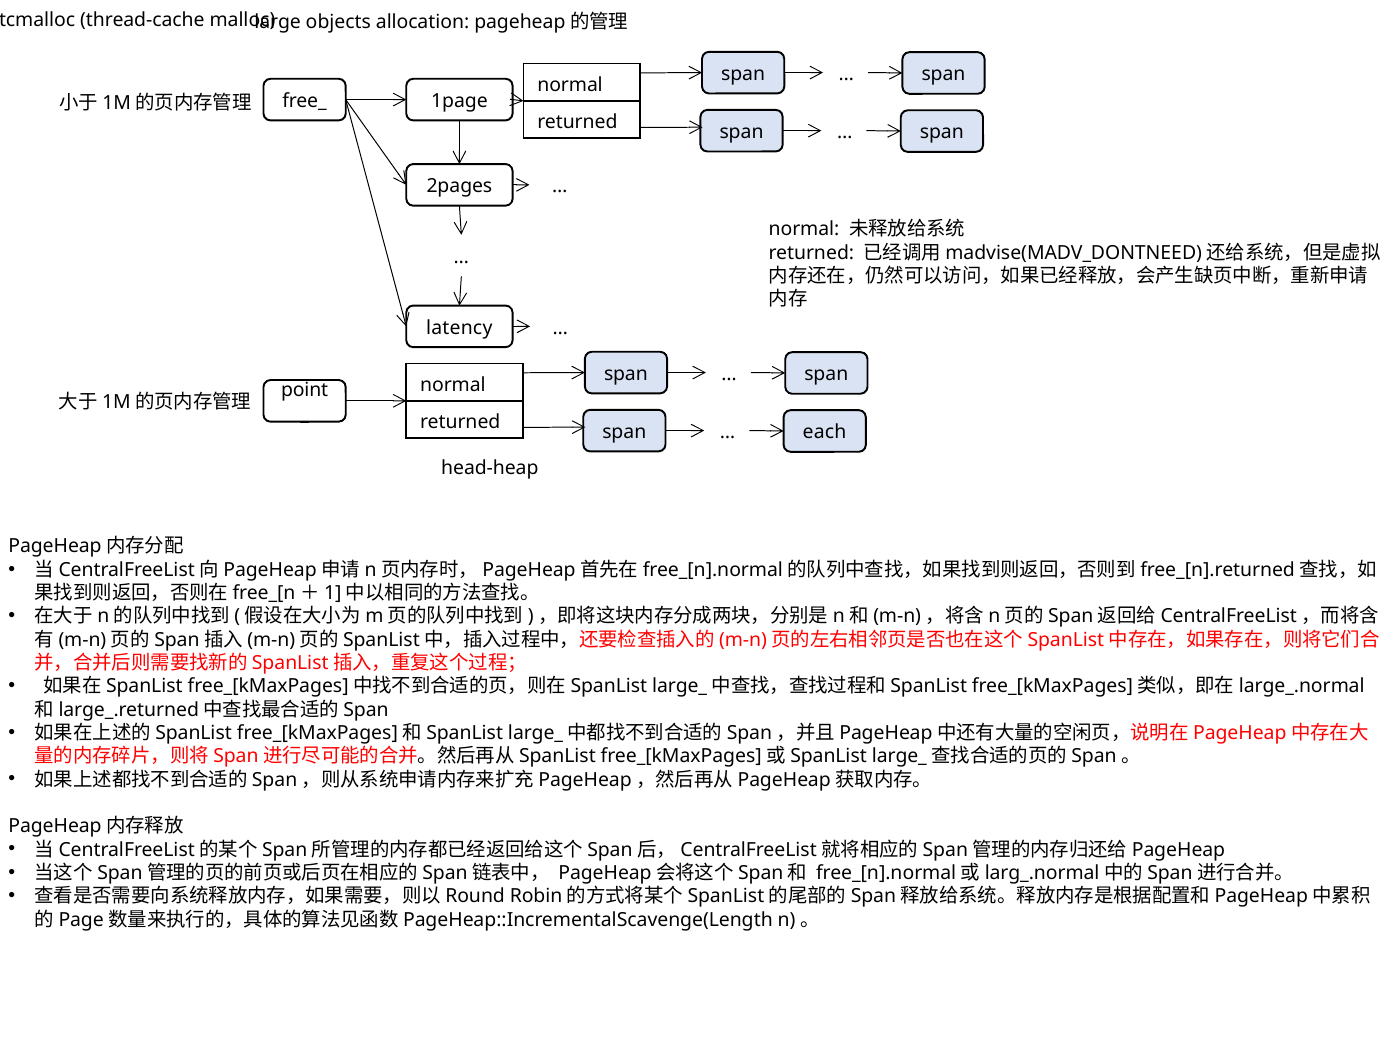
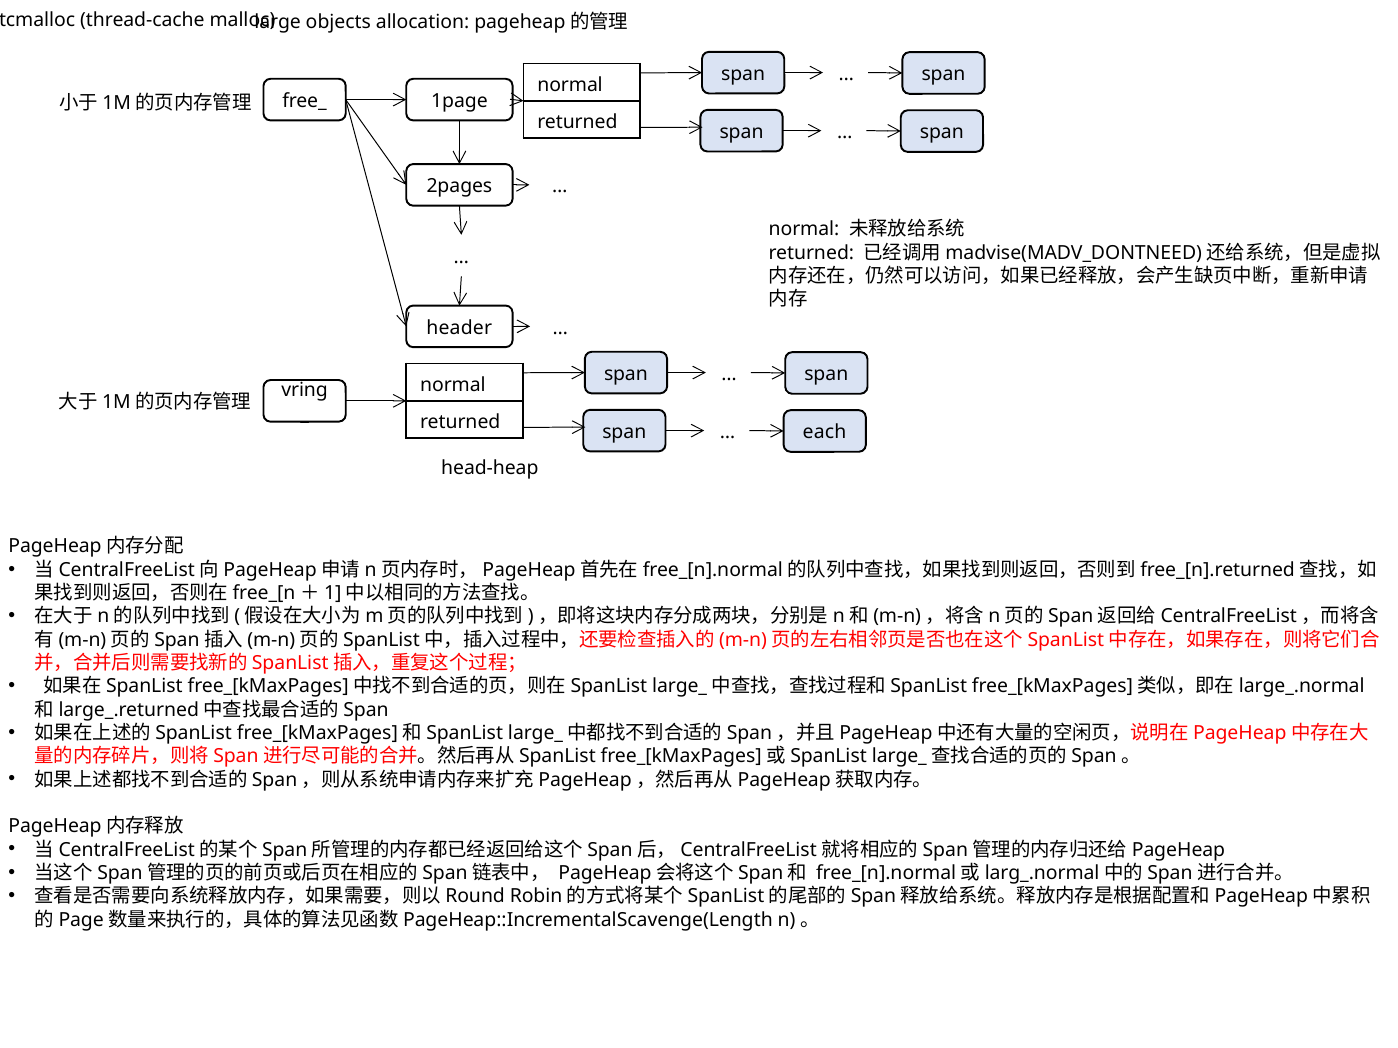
latency: latency -> header
point: point -> vring
